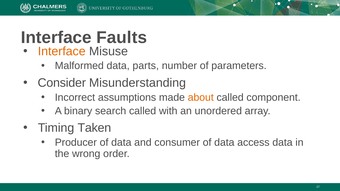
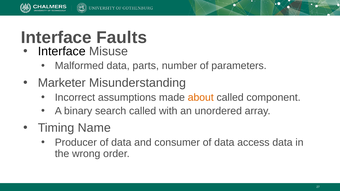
Interface at (62, 51) colour: orange -> black
Consider: Consider -> Marketer
Taken: Taken -> Name
